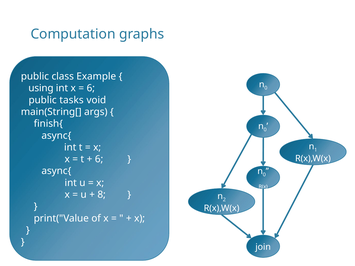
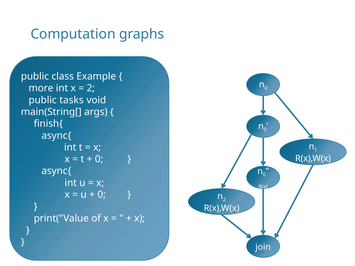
using: using -> more
6 at (91, 88): 6 -> 2
6 at (99, 159): 6 -> 0
8 at (102, 195): 8 -> 0
